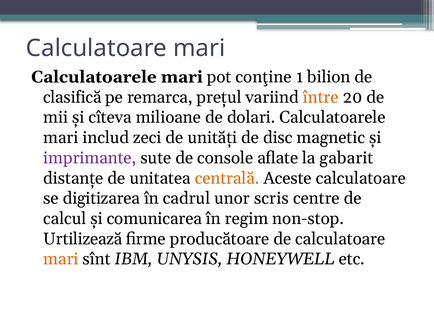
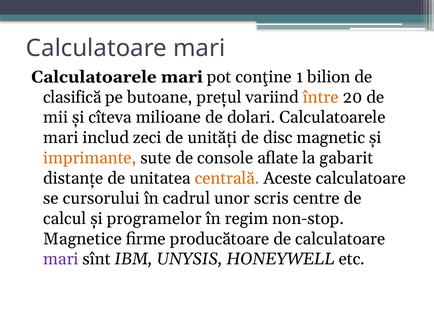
remarca: remarca -> butoane
imprimante colour: purple -> orange
digitizarea: digitizarea -> cursorului
comunicarea: comunicarea -> programelor
Urtilizează: Urtilizează -> Magnetice
mari at (61, 259) colour: orange -> purple
